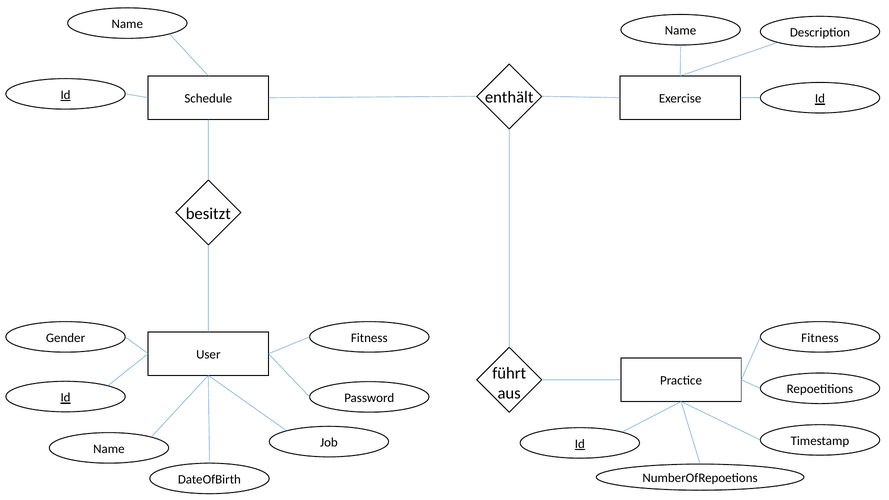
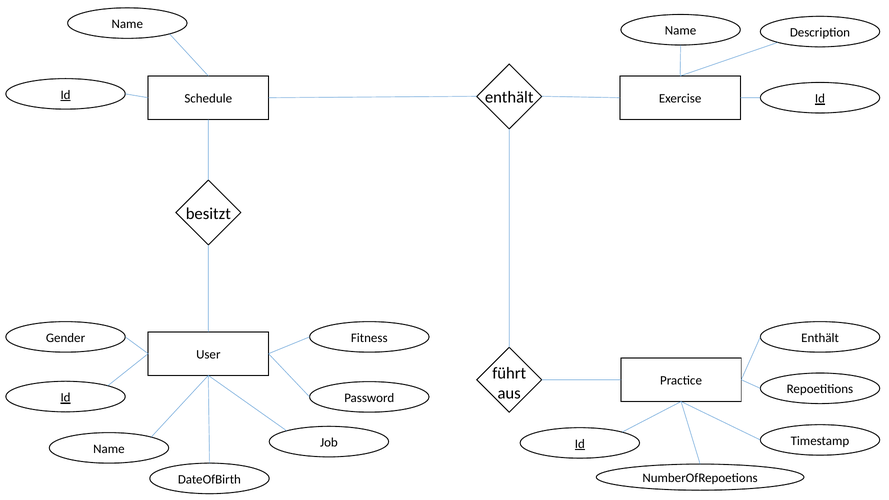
Fitness at (820, 338): Fitness -> Enthält
